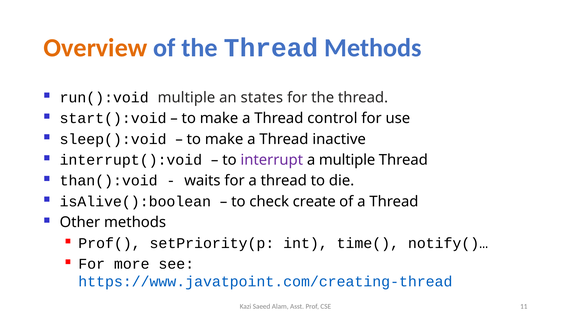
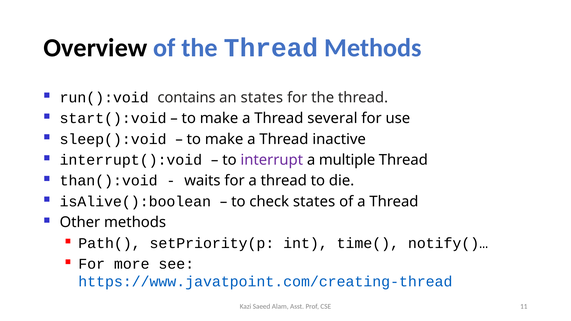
Overview colour: orange -> black
run():void multiple: multiple -> contains
control: control -> several
check create: create -> states
Prof(: Prof( -> Path(
